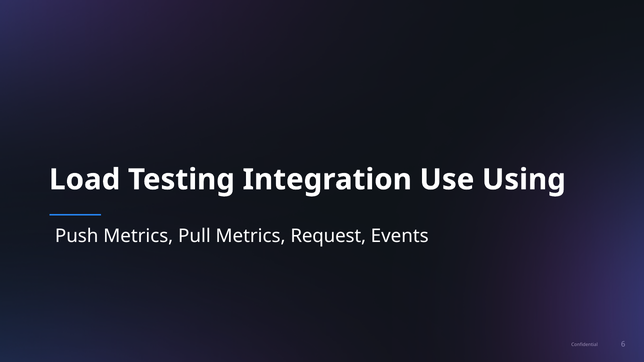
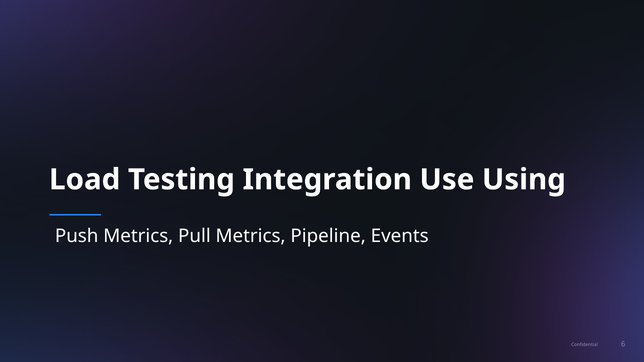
Request: Request -> Pipeline
